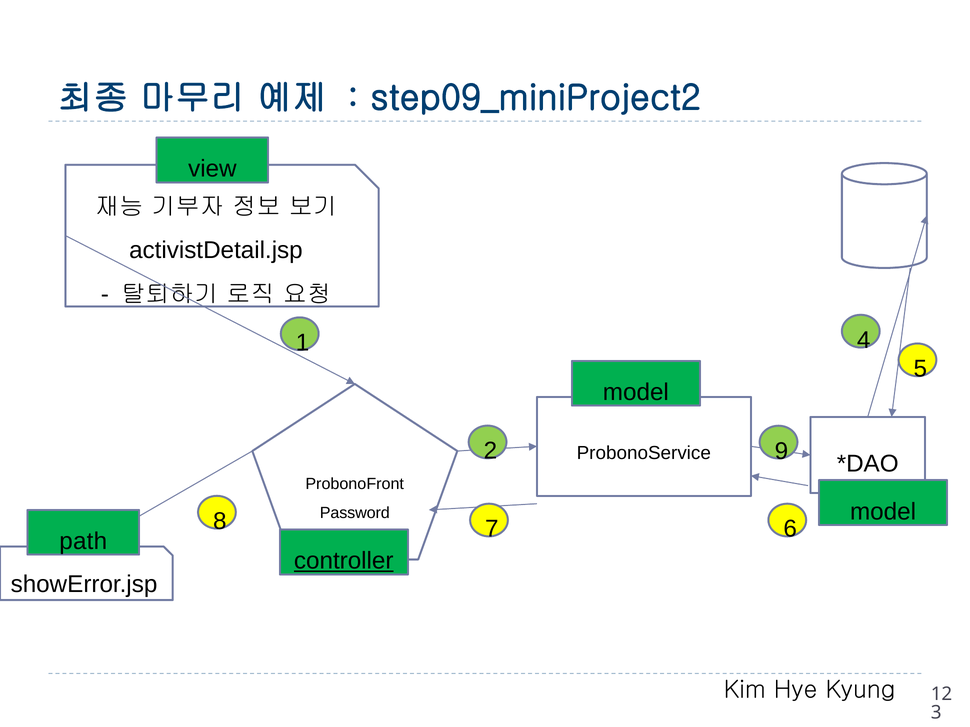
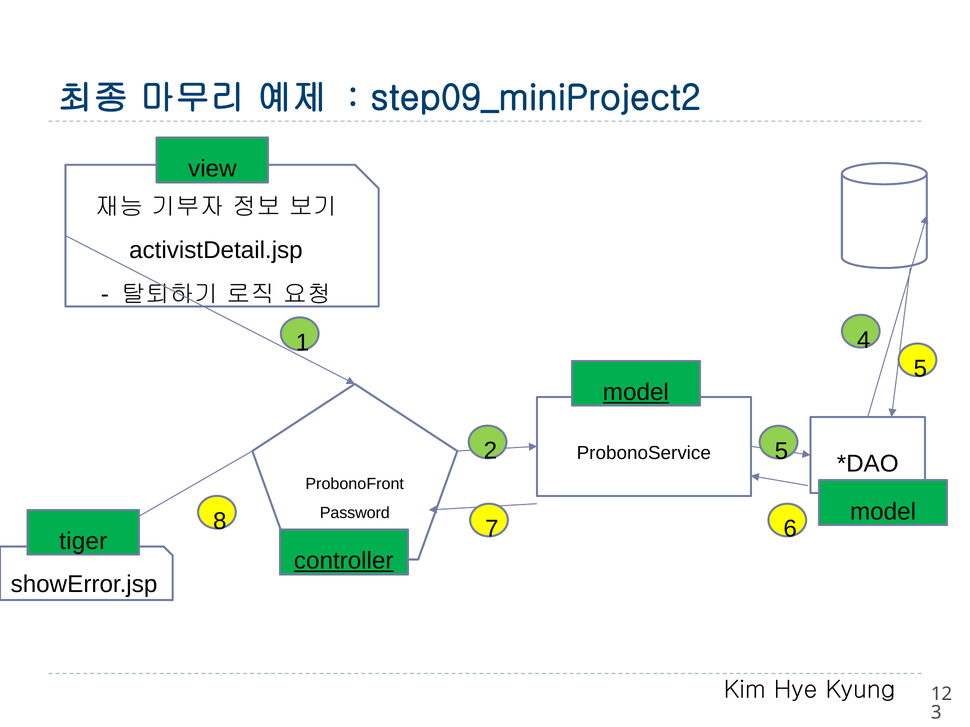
model at (636, 393) underline: none -> present
2 9: 9 -> 5
path: path -> tiger
